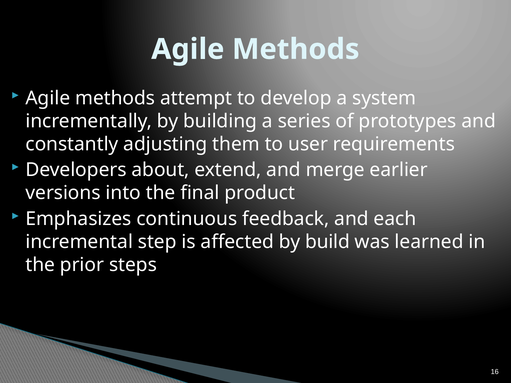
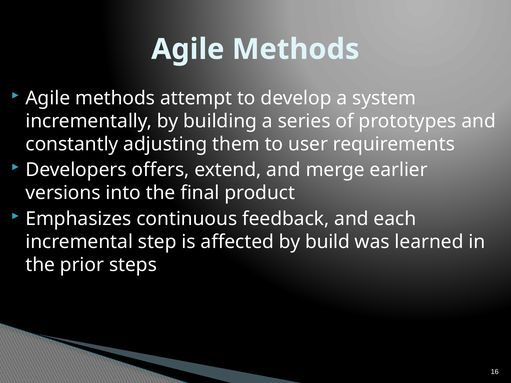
about: about -> offers
